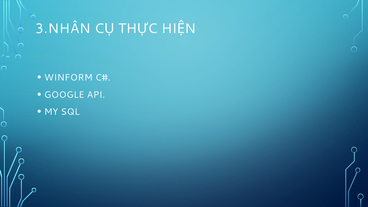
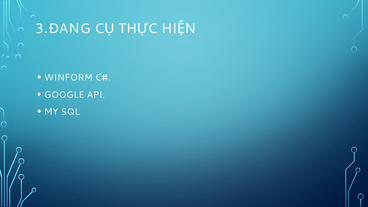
3.NHÂN: 3.NHÂN -> 3.ĐANG
